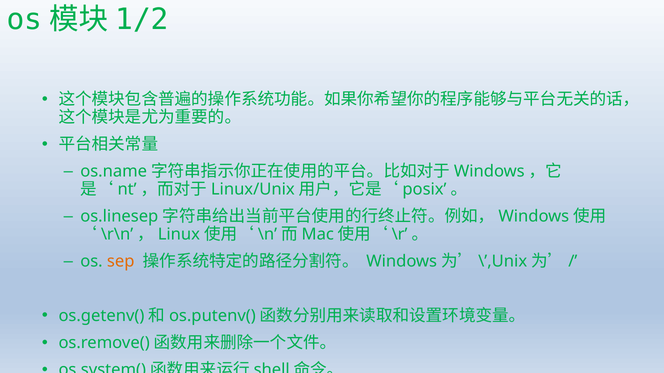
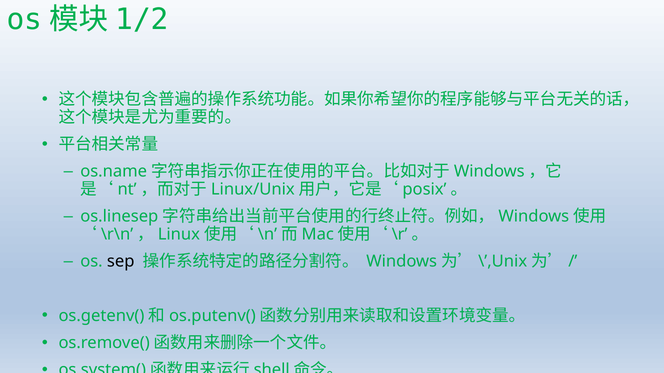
sep colour: orange -> black
